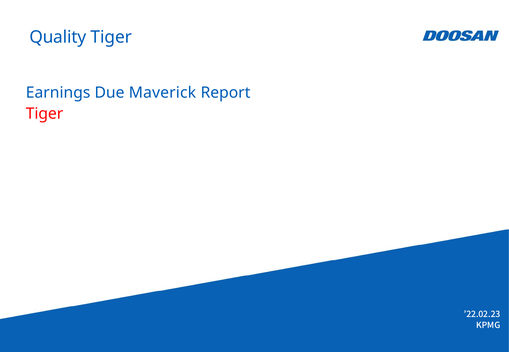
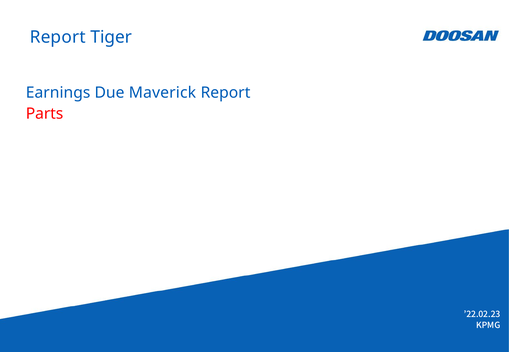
Quality at (58, 37): Quality -> Report
Tiger at (45, 114): Tiger -> Parts
